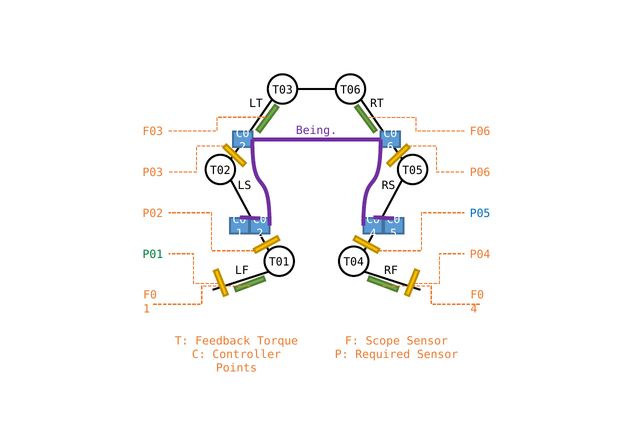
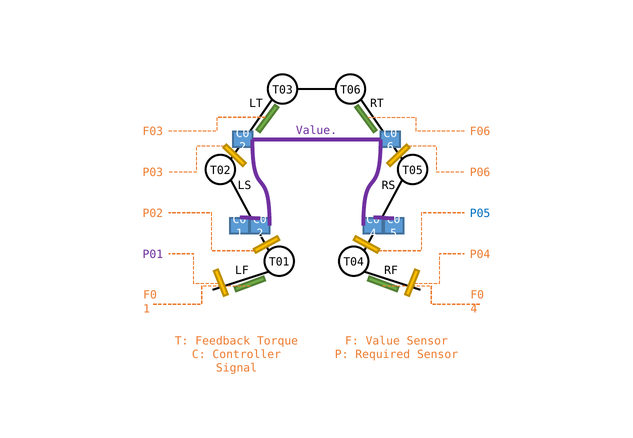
Being at (316, 131): Being -> Value
P01 colour: green -> purple
F Scope: Scope -> Value
Points: Points -> Signal
